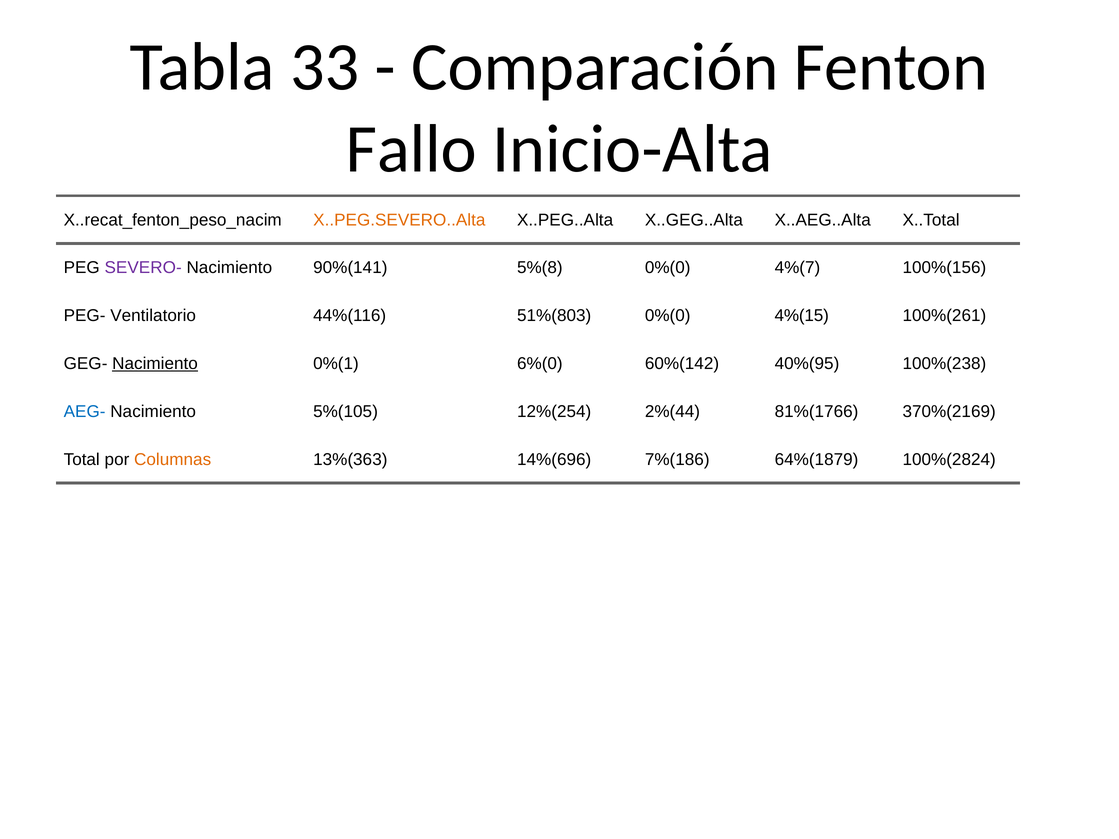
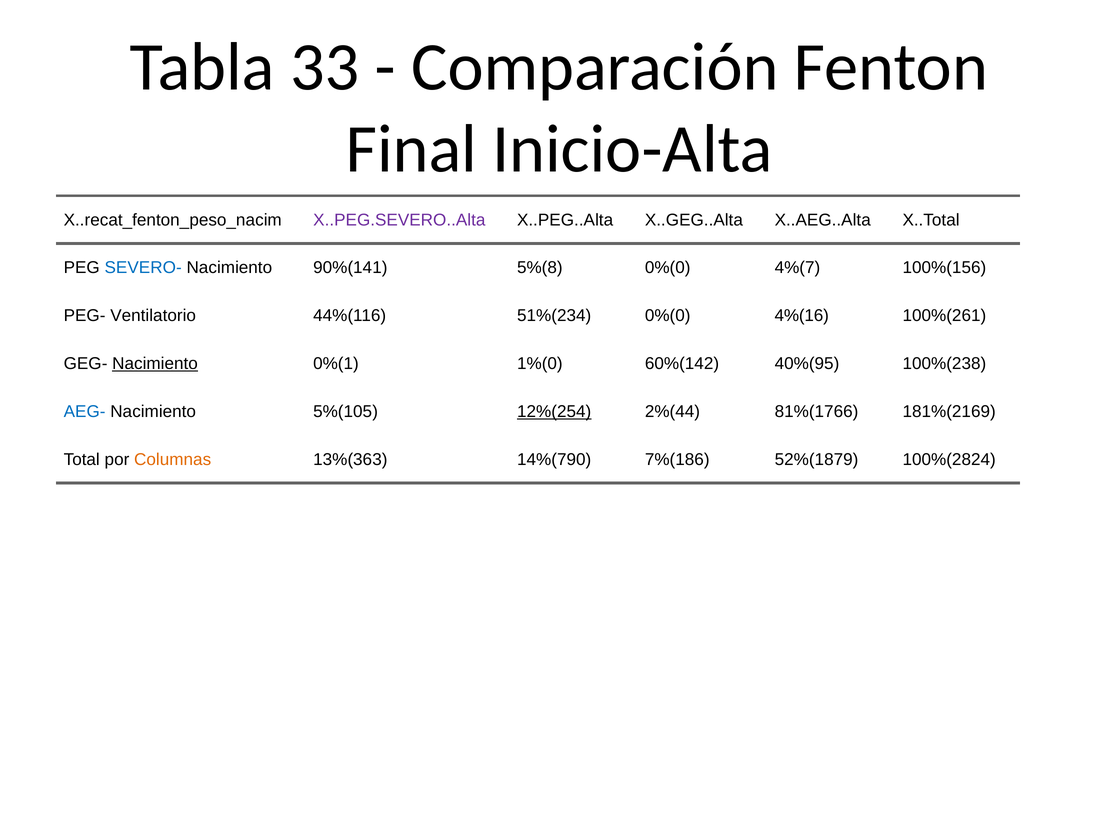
Fallo: Fallo -> Final
X..PEG.SEVERO..Alta colour: orange -> purple
SEVERO- colour: purple -> blue
51%(803: 51%(803 -> 51%(234
4%(15: 4%(15 -> 4%(16
6%(0: 6%(0 -> 1%(0
12%(254 underline: none -> present
370%(2169: 370%(2169 -> 181%(2169
14%(696: 14%(696 -> 14%(790
64%(1879: 64%(1879 -> 52%(1879
